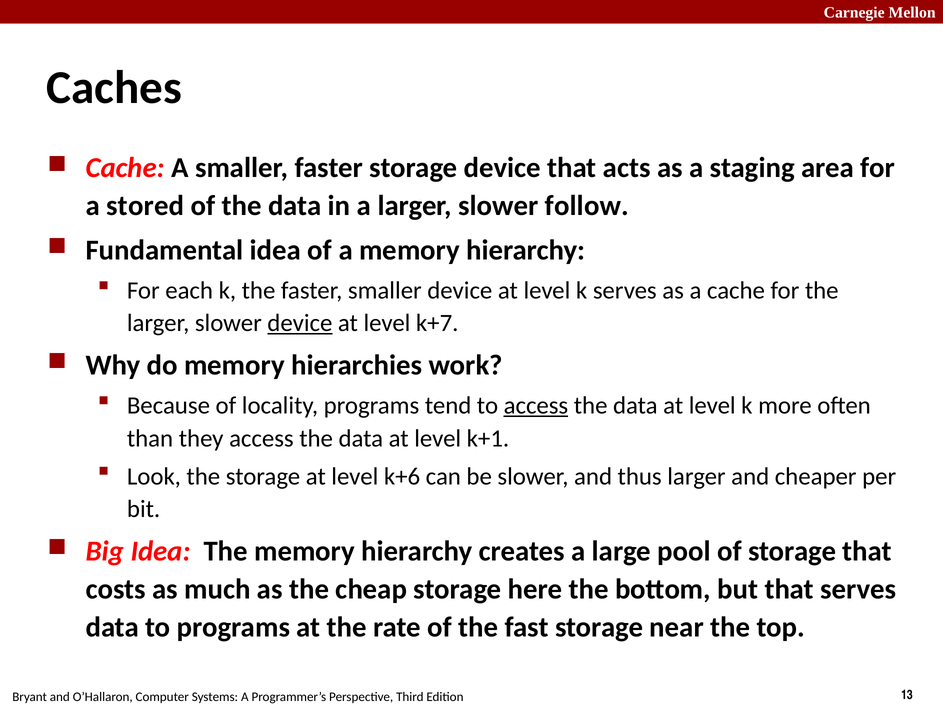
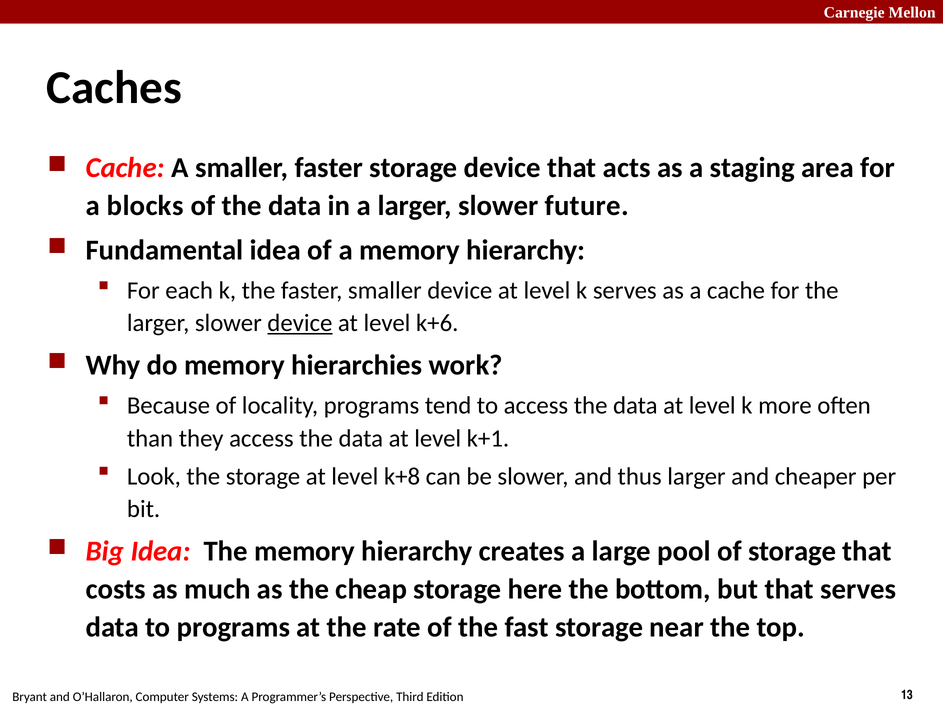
stored: stored -> blocks
follow: follow -> future
k+7: k+7 -> k+6
access at (536, 406) underline: present -> none
k+6: k+6 -> k+8
